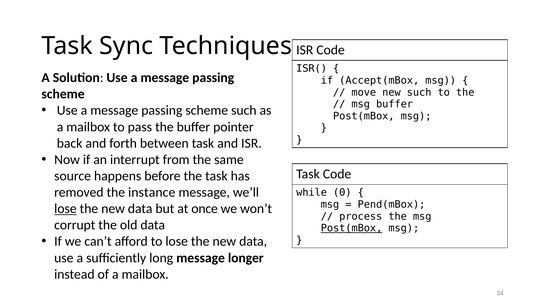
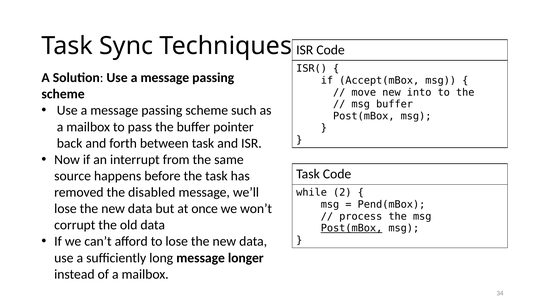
new such: such -> into
instance: instance -> disabled
0: 0 -> 2
lose at (65, 208) underline: present -> none
